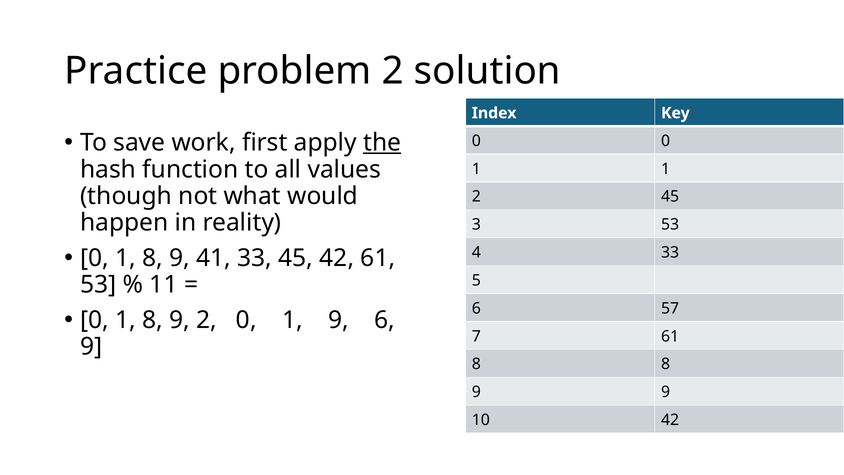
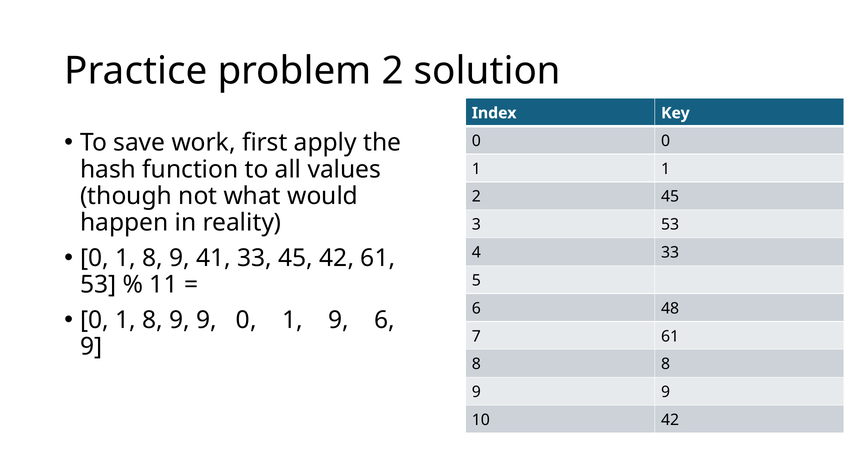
the underline: present -> none
57: 57 -> 48
1 8 9 2: 2 -> 9
